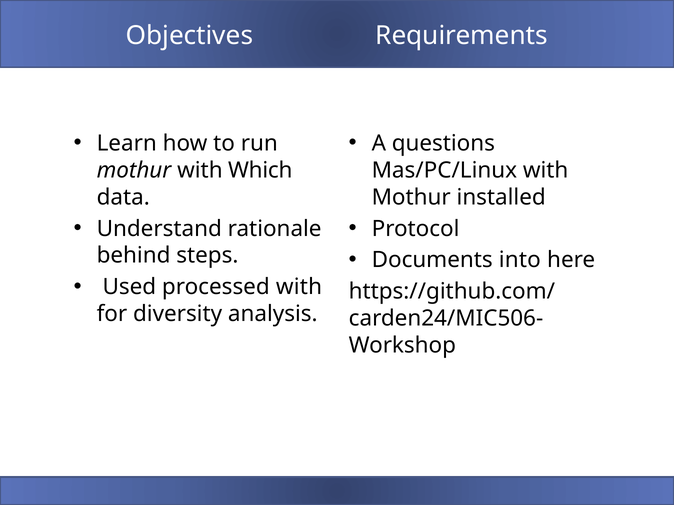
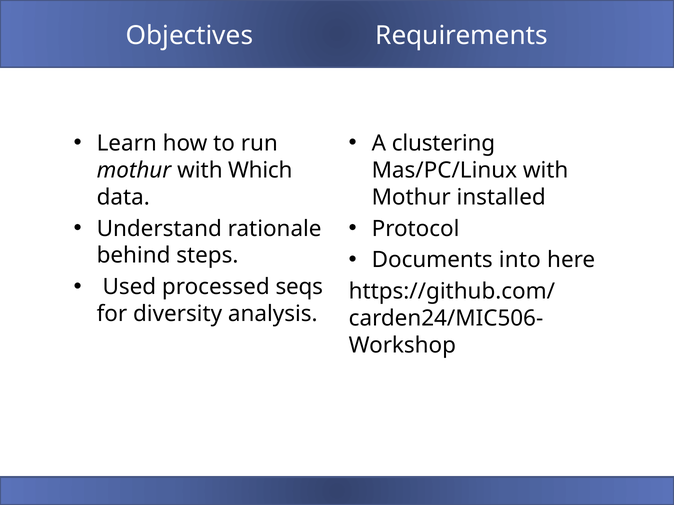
questions: questions -> clustering
processed with: with -> seqs
